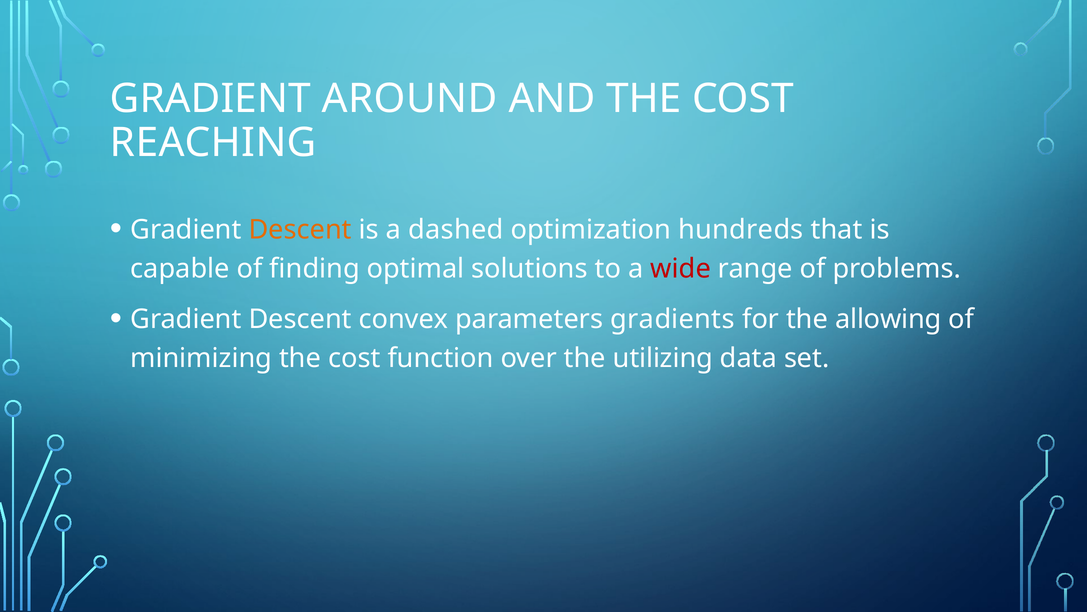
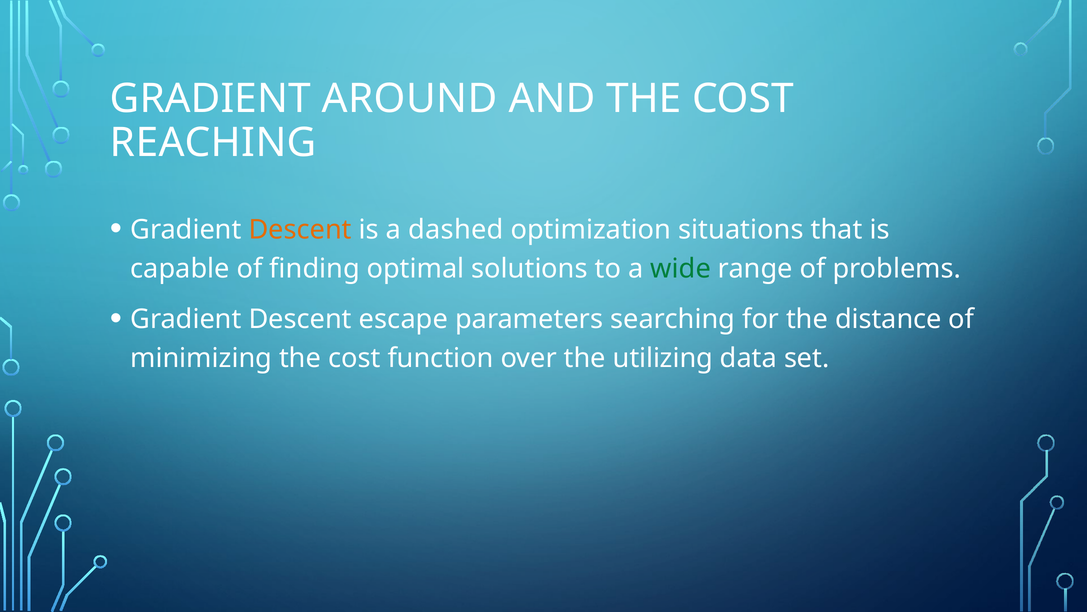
hundreds: hundreds -> situations
wide colour: red -> green
convex: convex -> escape
gradients: gradients -> searching
allowing: allowing -> distance
